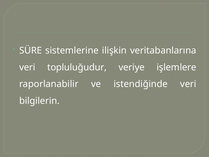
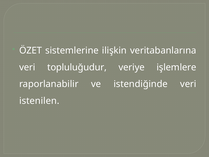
SÜRE: SÜRE -> ÖZET
bilgilerin: bilgilerin -> istenilen
